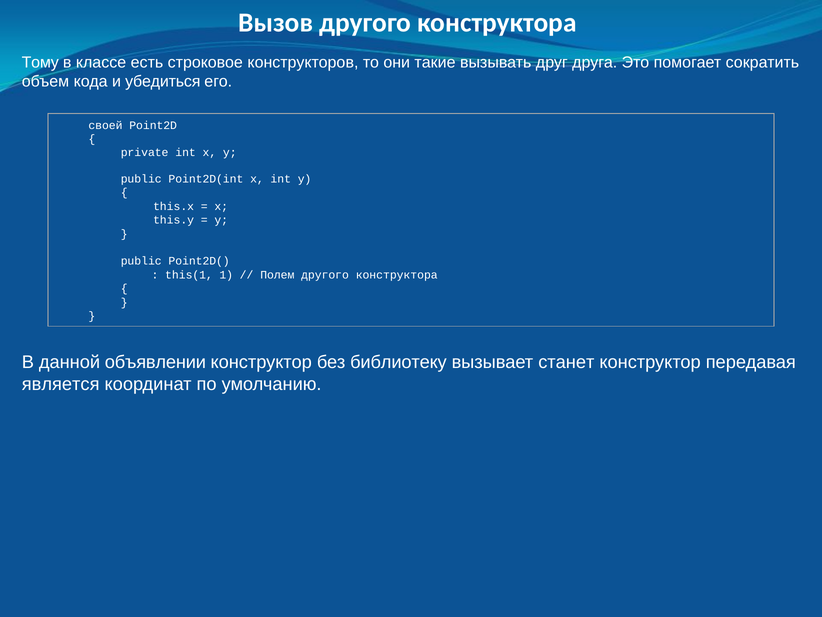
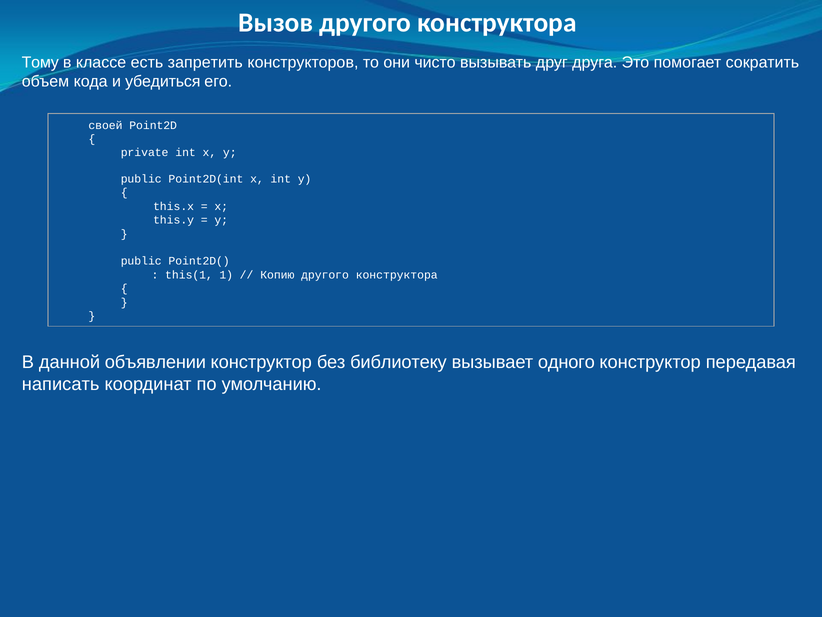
строковое: строковое -> запретить
такие: такие -> чисто
Полем: Полем -> Копию
станет: станет -> одного
является: является -> написать
